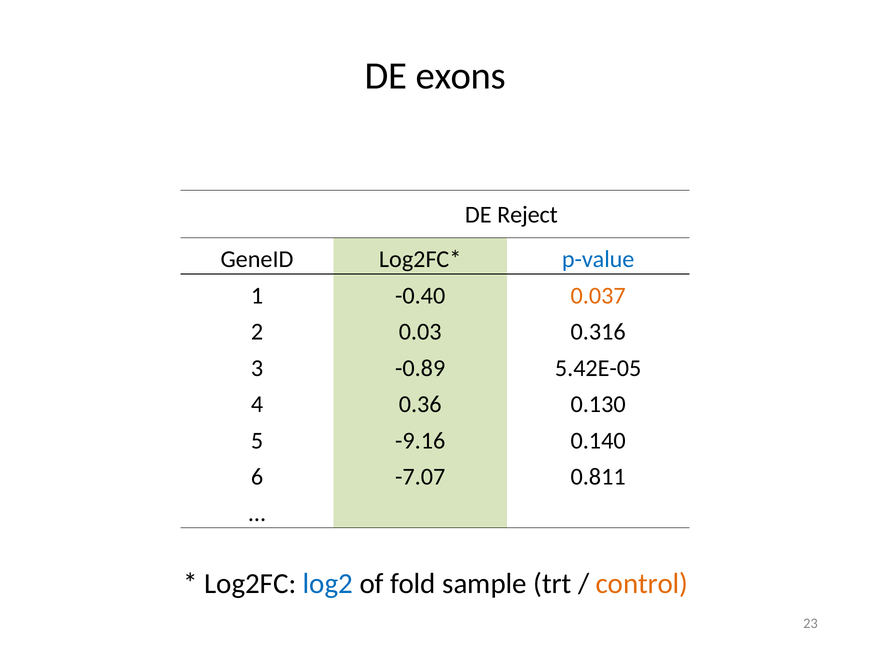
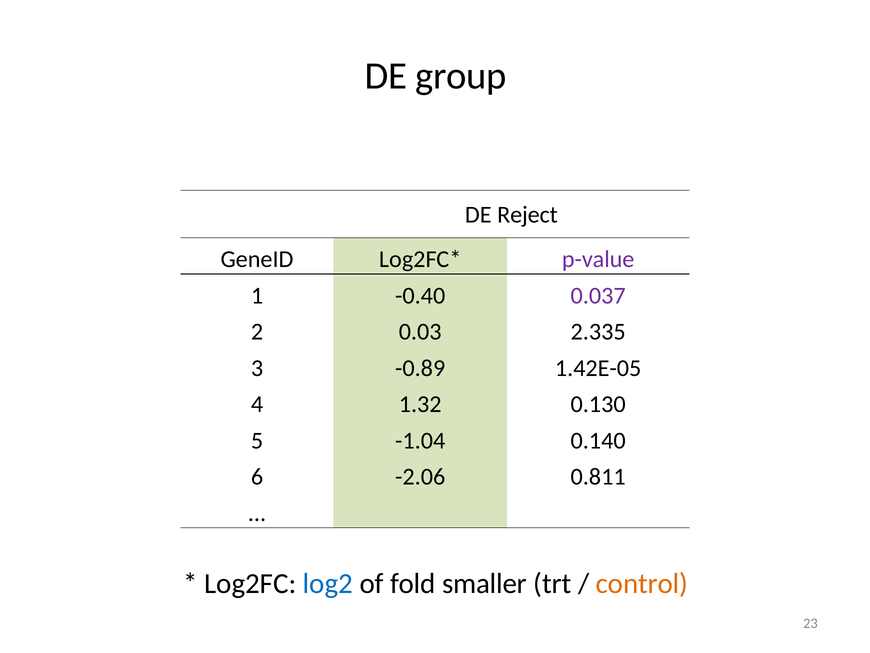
exons: exons -> group
p-value colour: blue -> purple
0.037 colour: orange -> purple
0.316: 0.316 -> 2.335
5.42E-05: 5.42E-05 -> 1.42E-05
0.36: 0.36 -> 1.32
-9.16: -9.16 -> -1.04
-7.07: -7.07 -> -2.06
sample: sample -> smaller
